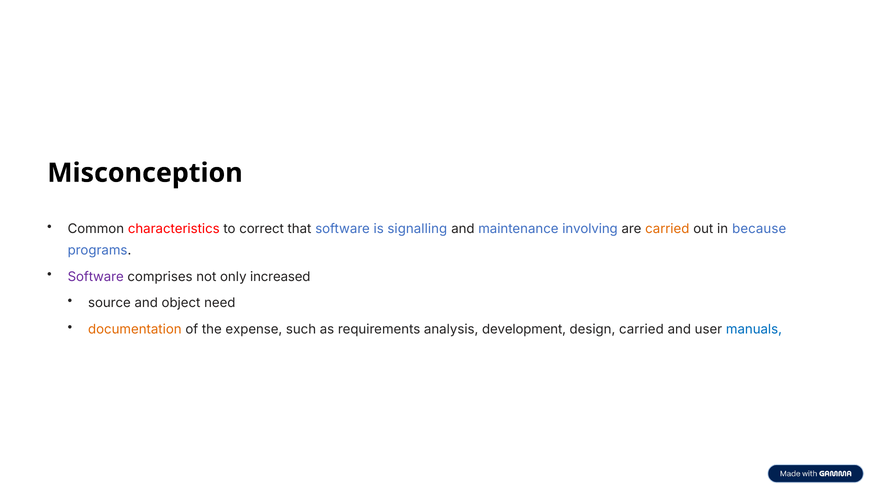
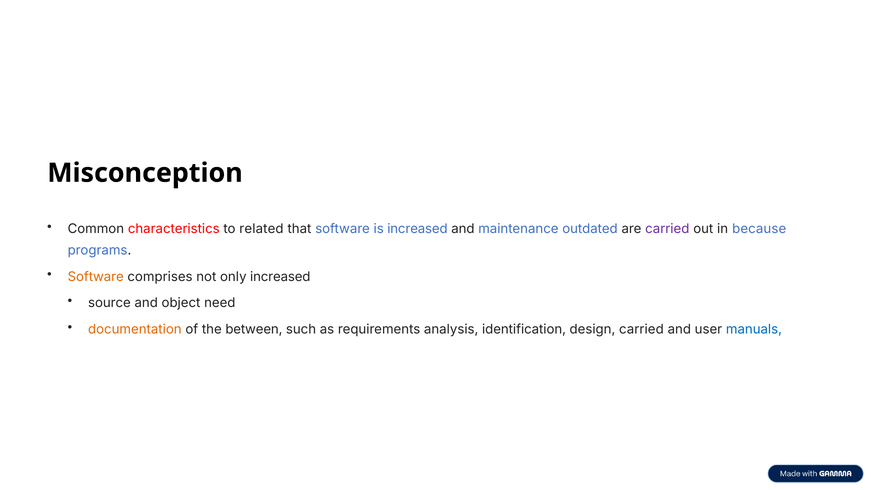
correct: correct -> related
is signalling: signalling -> increased
involving: involving -> outdated
carried at (667, 229) colour: orange -> purple
Software at (96, 277) colour: purple -> orange
expense: expense -> between
development: development -> identification
